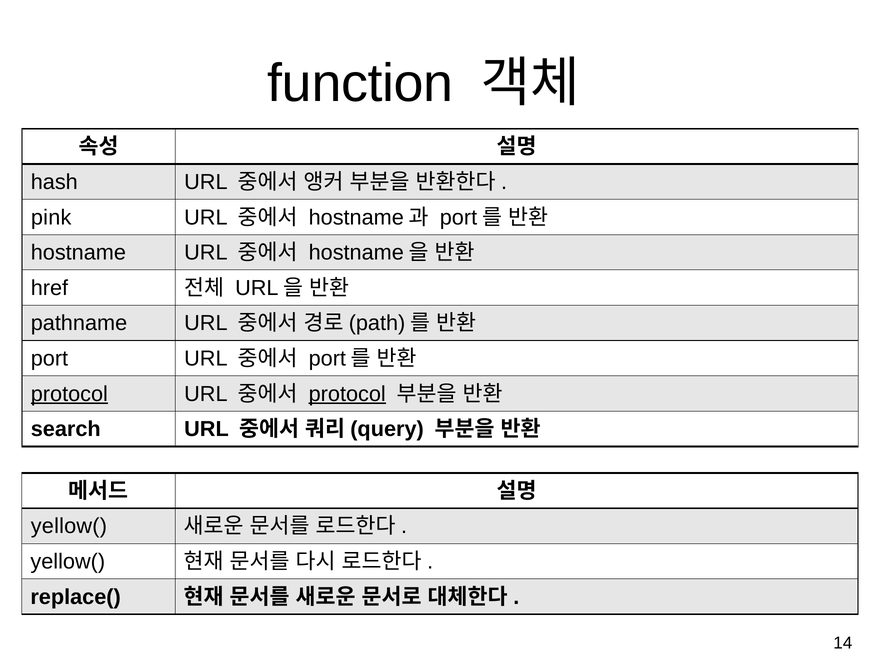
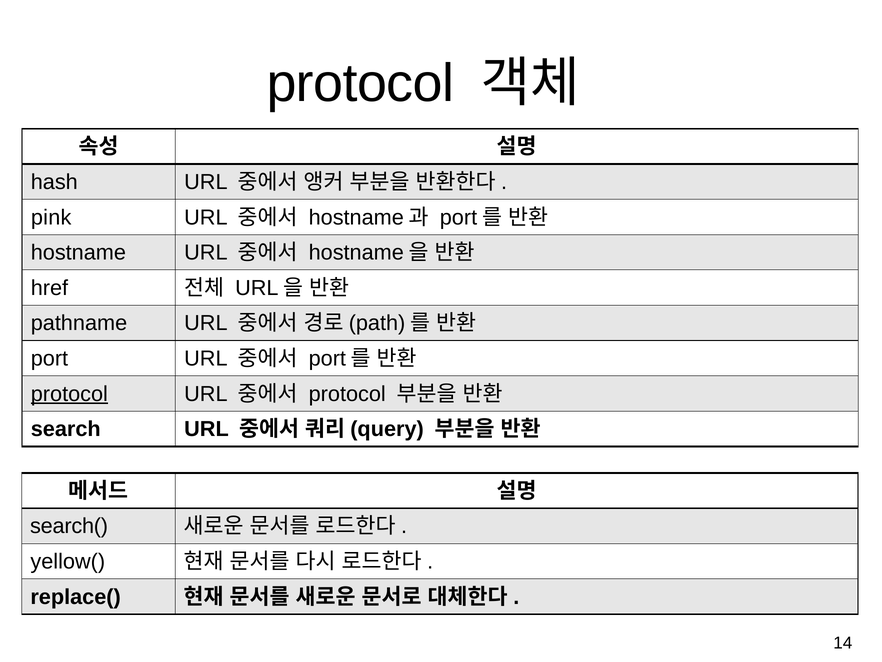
function at (360, 83): function -> protocol
protocol at (347, 394) underline: present -> none
yellow( at (69, 526): yellow( -> search(
